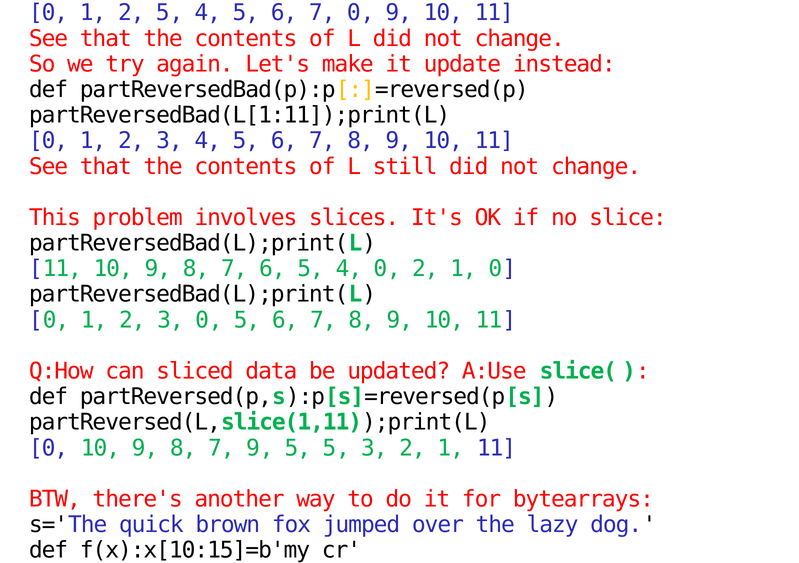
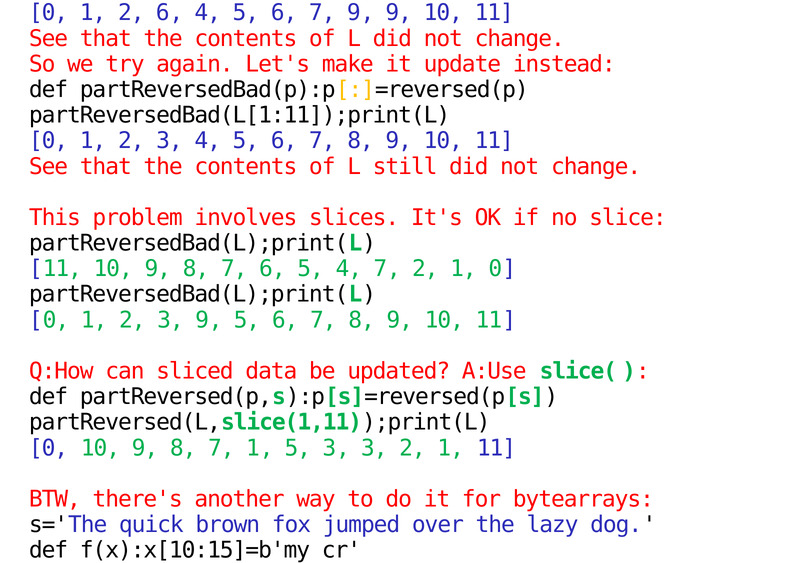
2 5: 5 -> 6
7 0: 0 -> 9
4 0: 0 -> 7
3 0: 0 -> 9
7 9: 9 -> 1
5 5: 5 -> 3
